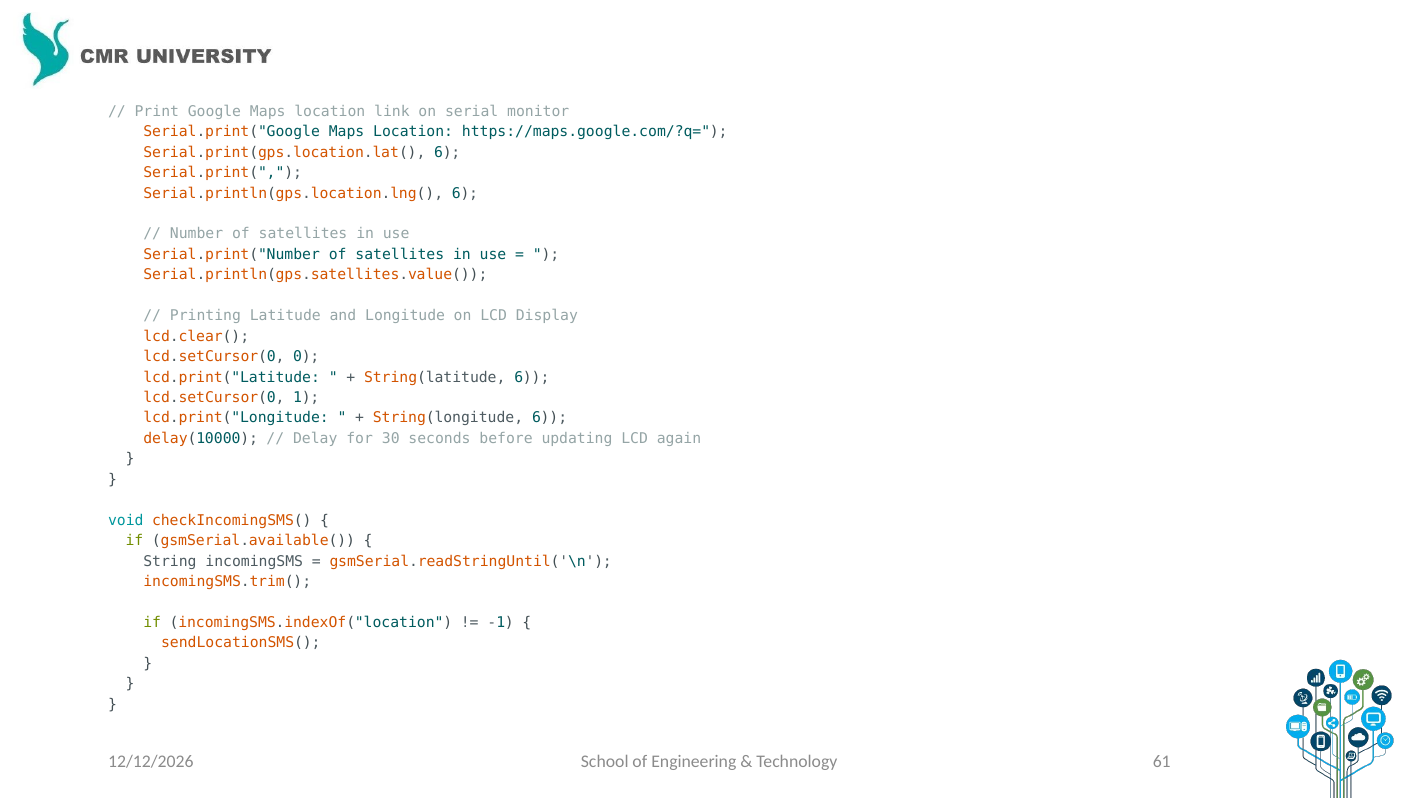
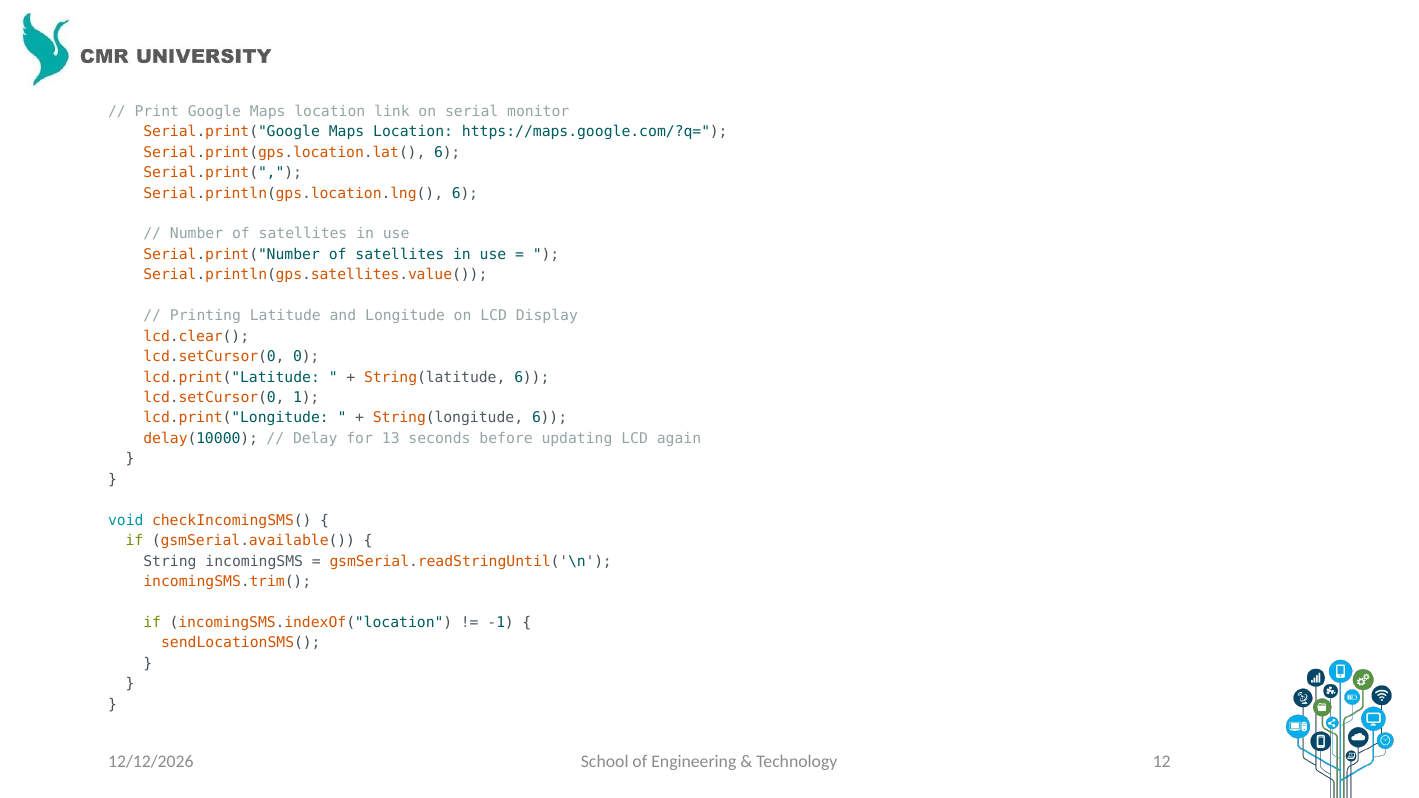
30: 30 -> 13
61: 61 -> 12
